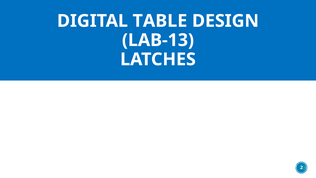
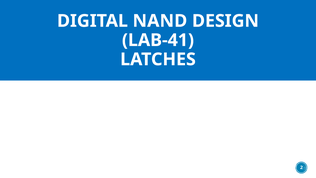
TABLE: TABLE -> NAND
LAB-13: LAB-13 -> LAB-41
